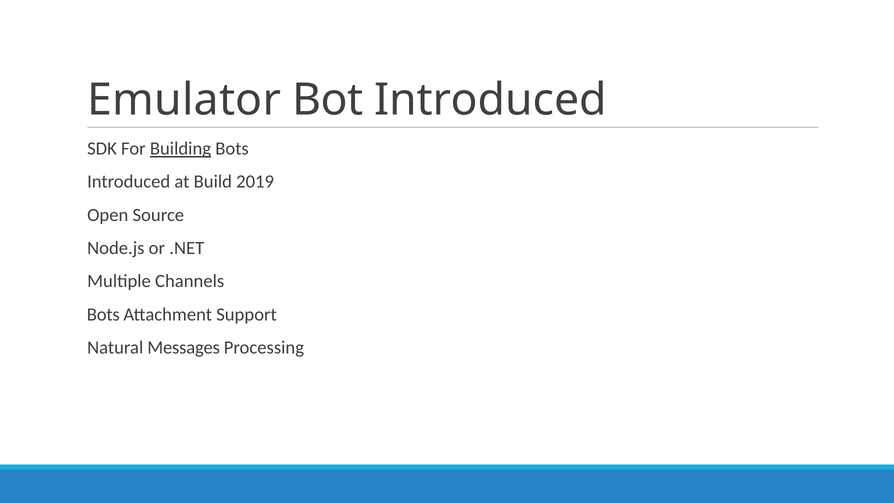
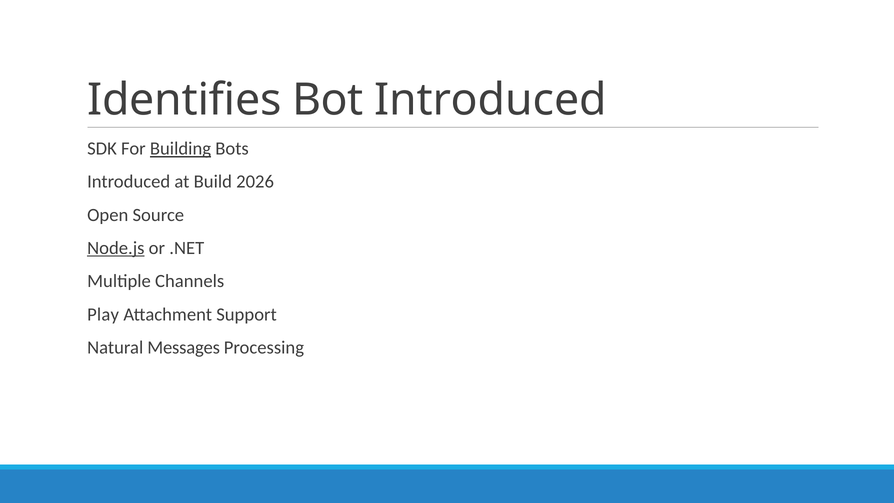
Emulator: Emulator -> Identifies
2019: 2019 -> 2026
Node.js underline: none -> present
Bots at (103, 314): Bots -> Play
